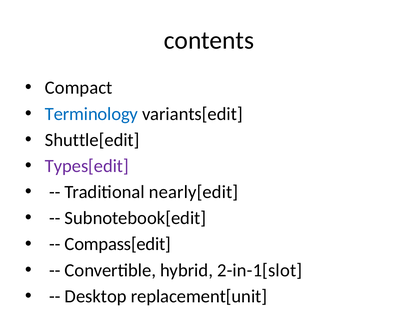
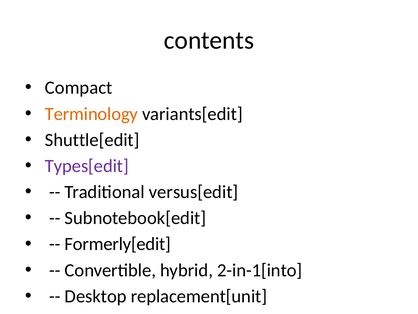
Terminology colour: blue -> orange
nearly[edit: nearly[edit -> versus[edit
Compass[edit: Compass[edit -> Formerly[edit
2-in-1[slot: 2-in-1[slot -> 2-in-1[into
